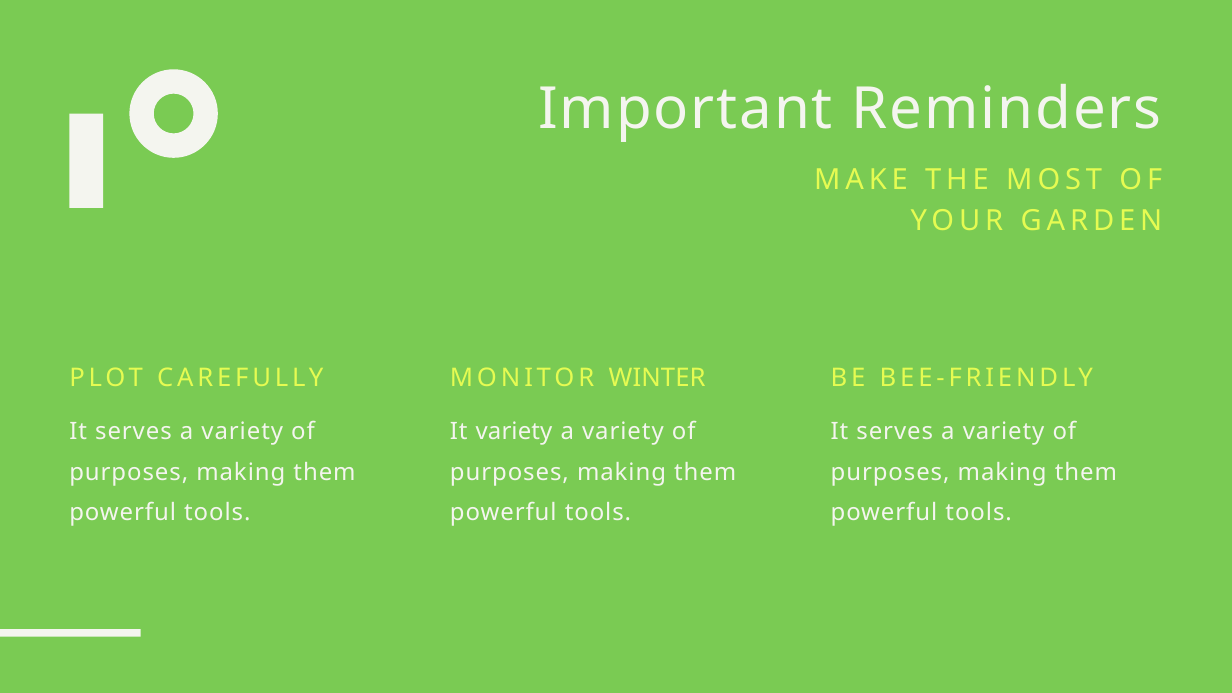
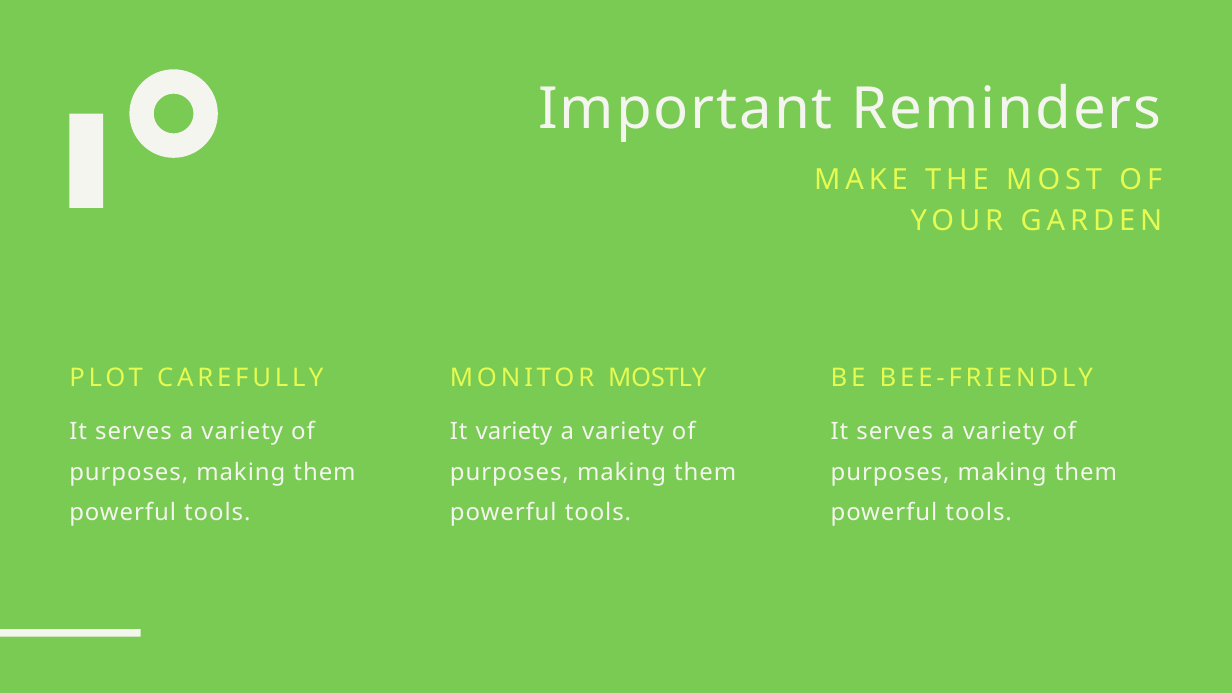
WINTER: WINTER -> MOSTLY
